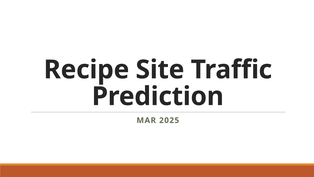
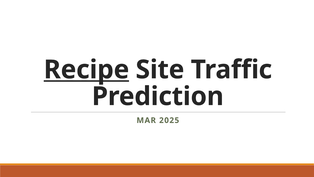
Recipe underline: none -> present
